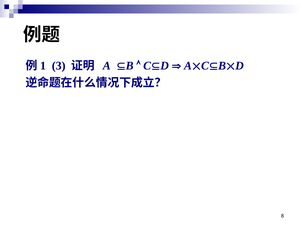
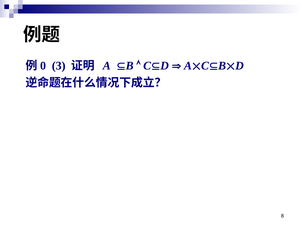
1: 1 -> 0
